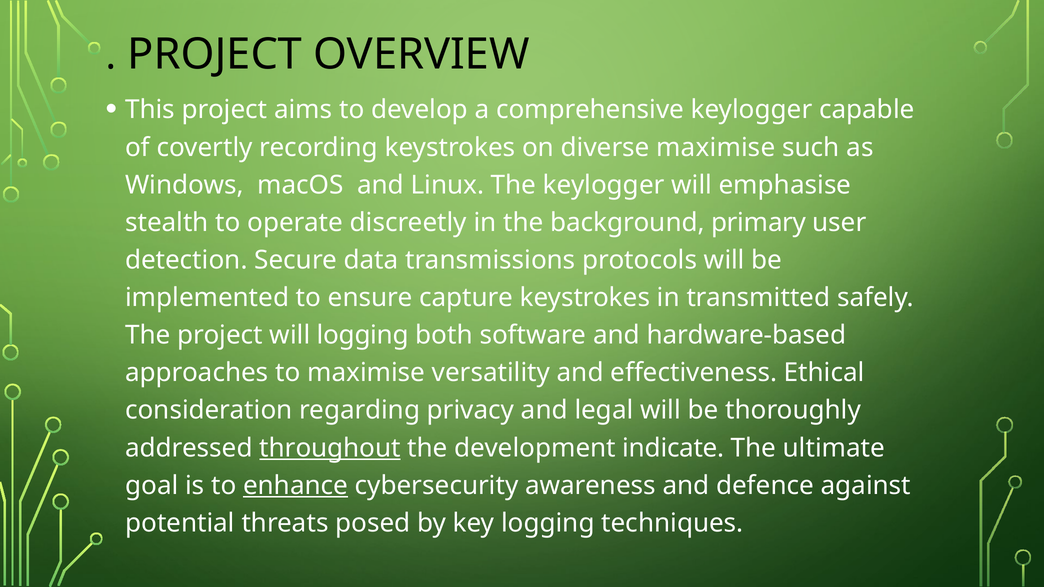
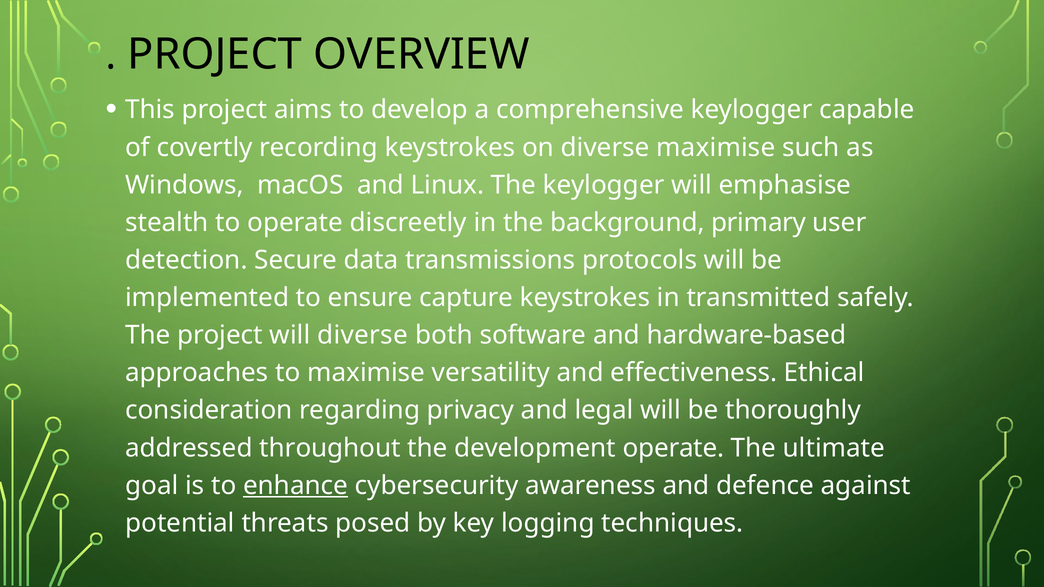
will logging: logging -> diverse
throughout underline: present -> none
development indicate: indicate -> operate
